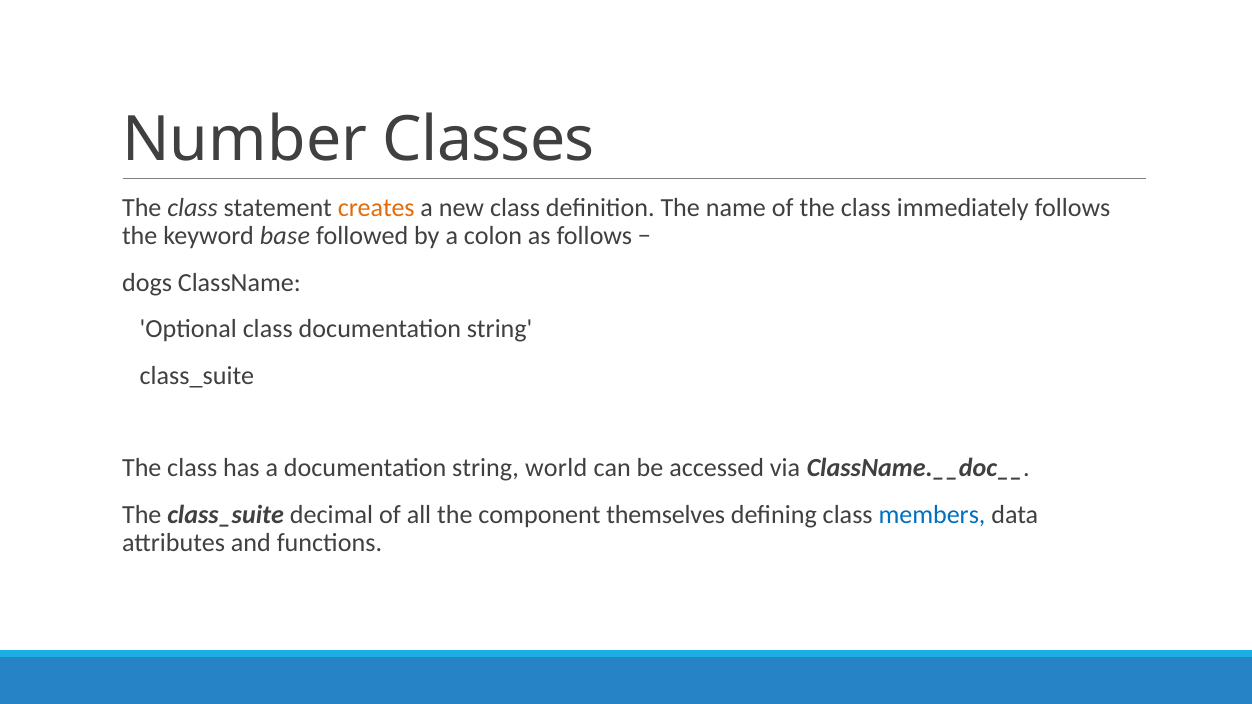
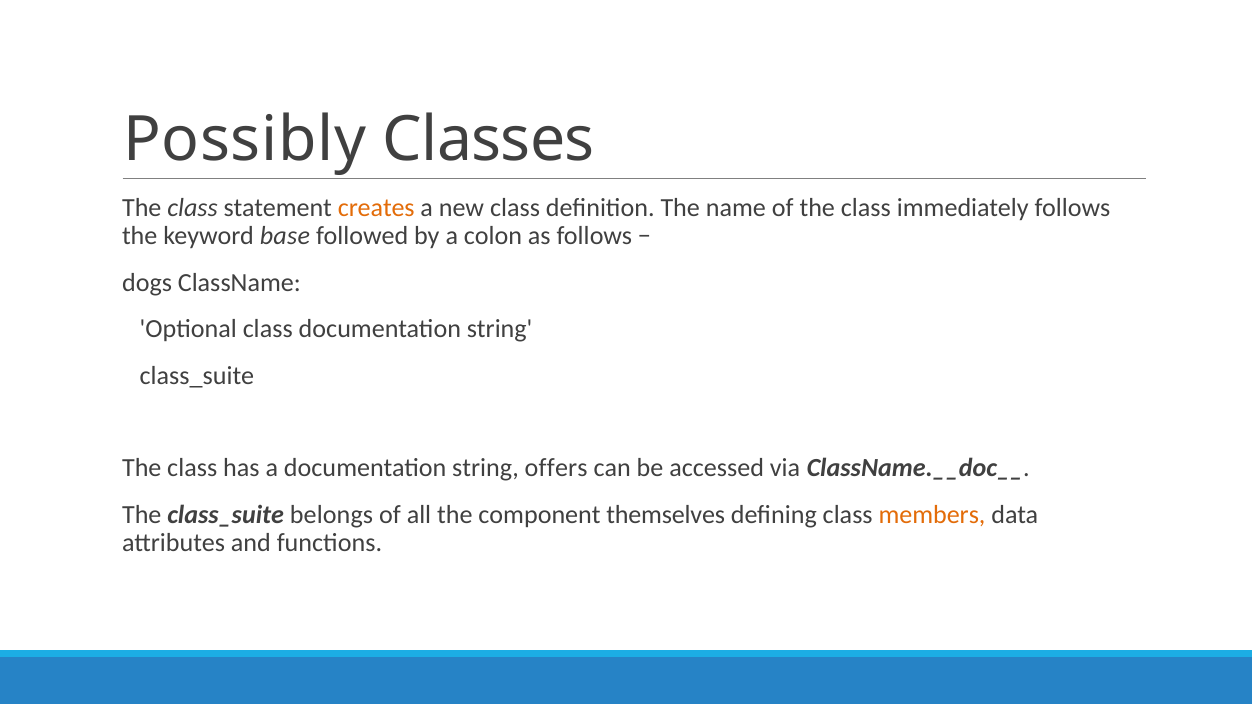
Number: Number -> Possibly
world: world -> offers
decimal: decimal -> belongs
members colour: blue -> orange
